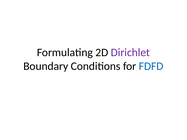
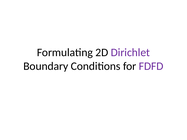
FDFD colour: blue -> purple
